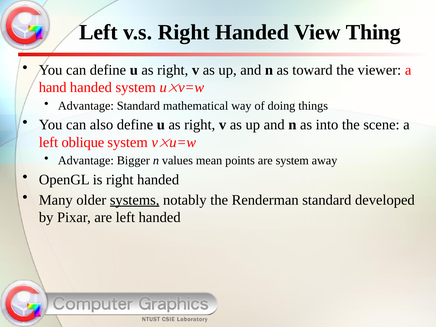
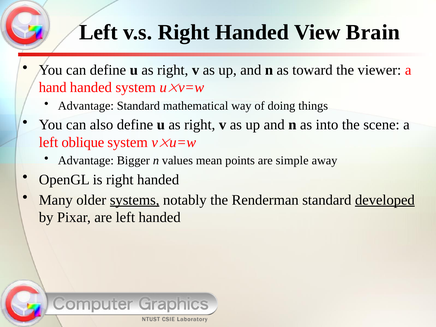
Thing: Thing -> Brain
are system: system -> simple
developed underline: none -> present
